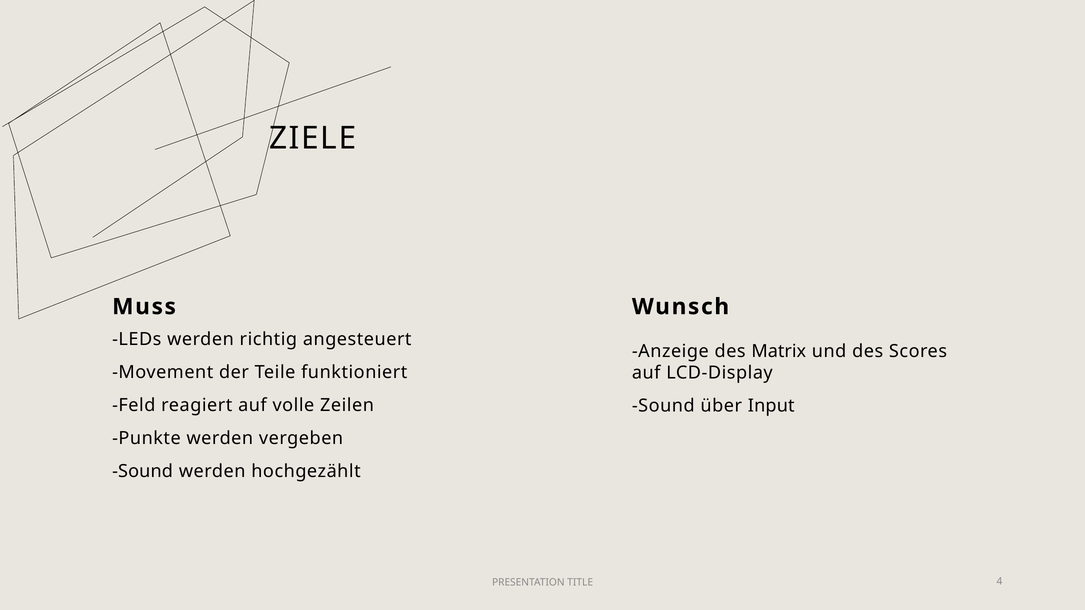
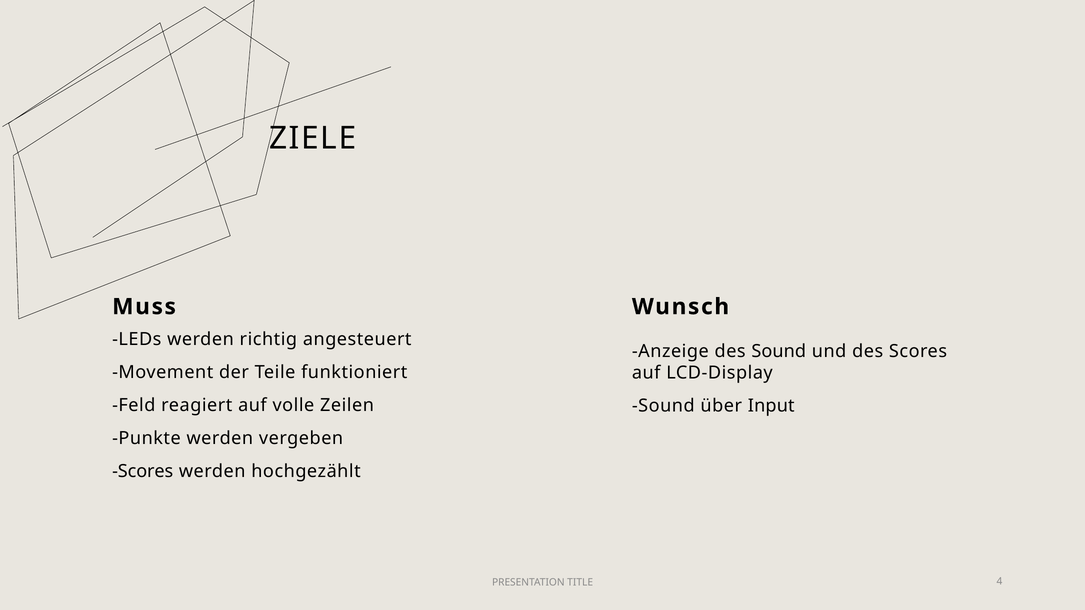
des Matrix: Matrix -> Sound
Sound at (143, 471): Sound -> Scores
